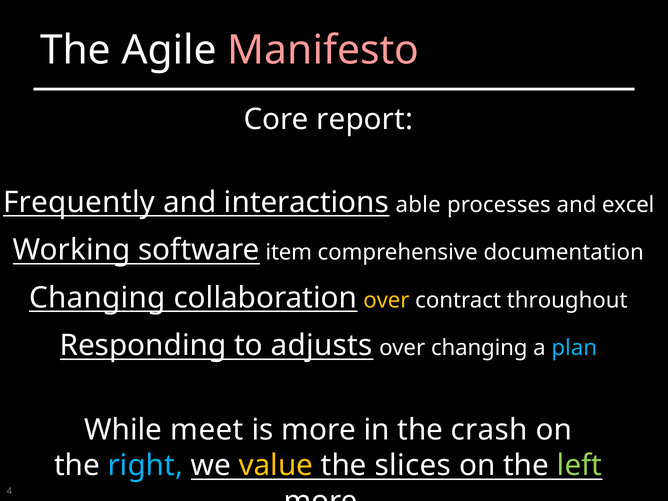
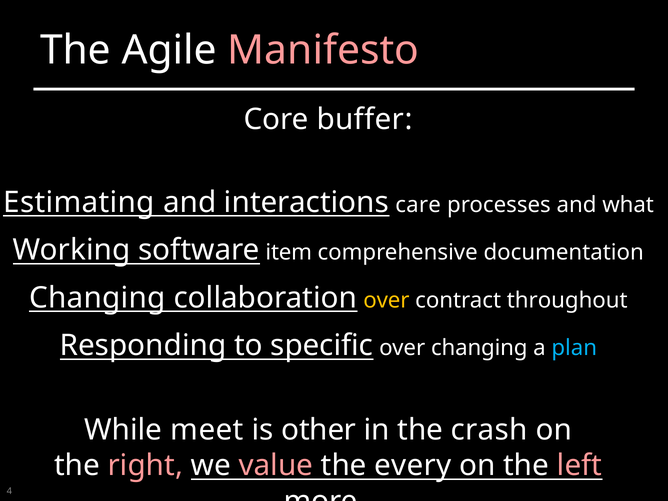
report: report -> buffer
Frequently: Frequently -> Estimating
able: able -> care
excel: excel -> what
adjusts: adjusts -> specific
is more: more -> other
right colour: light blue -> pink
value colour: yellow -> pink
slices: slices -> every
left colour: light green -> pink
